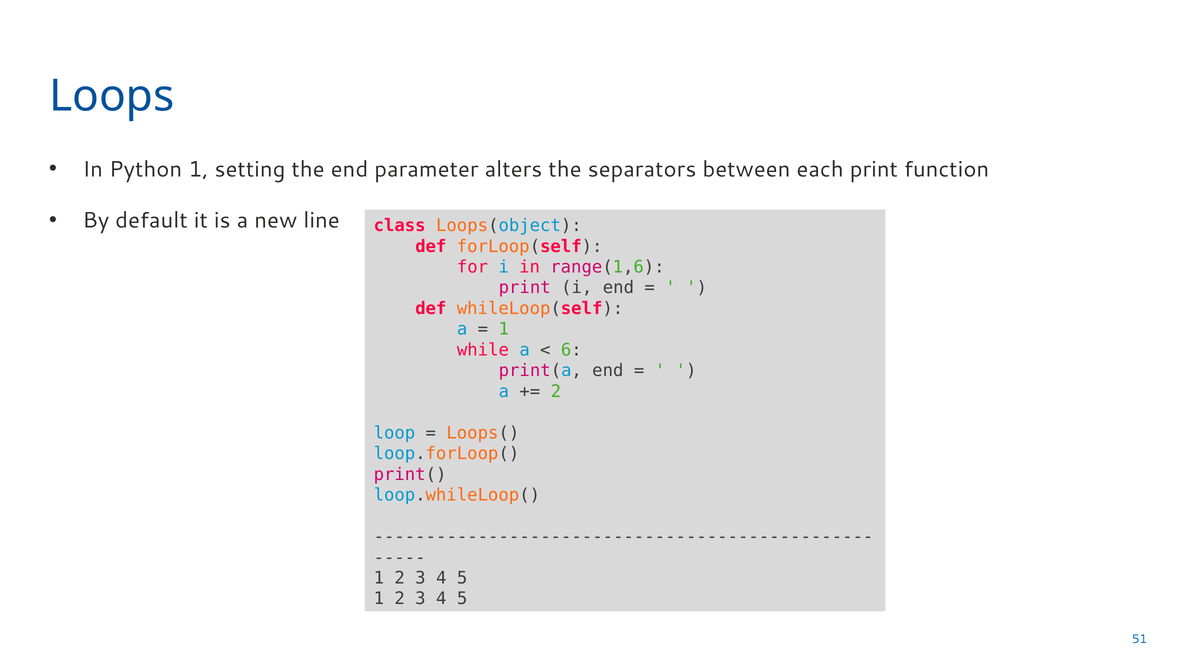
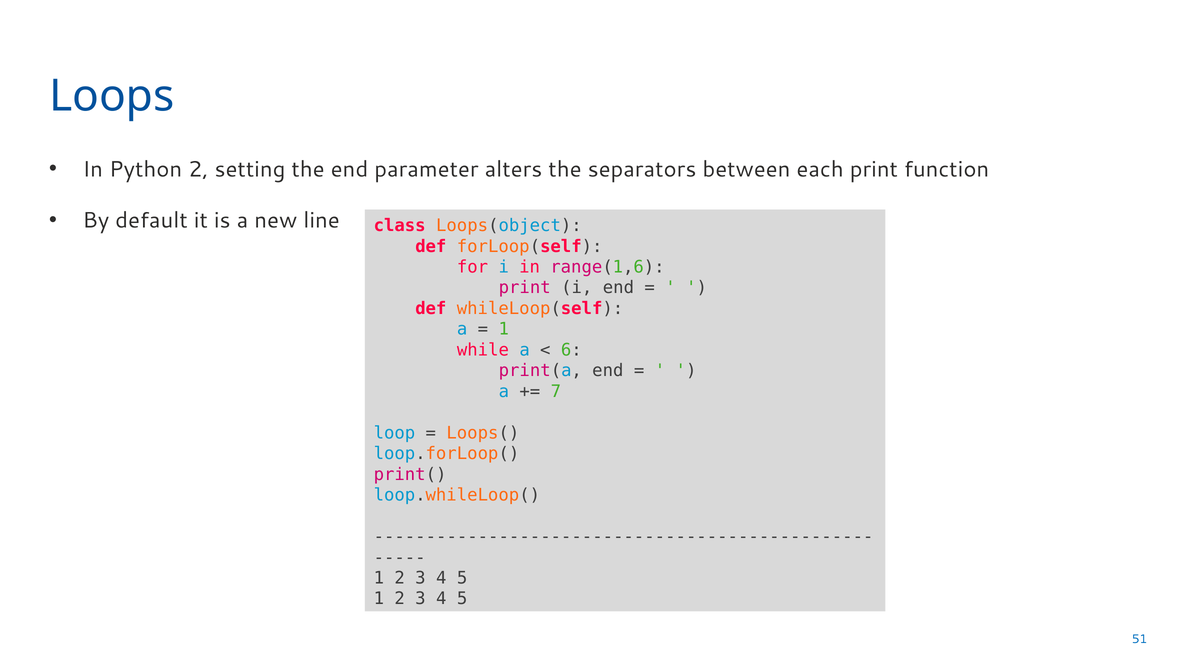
Python 1: 1 -> 2
2 at (556, 391): 2 -> 7
